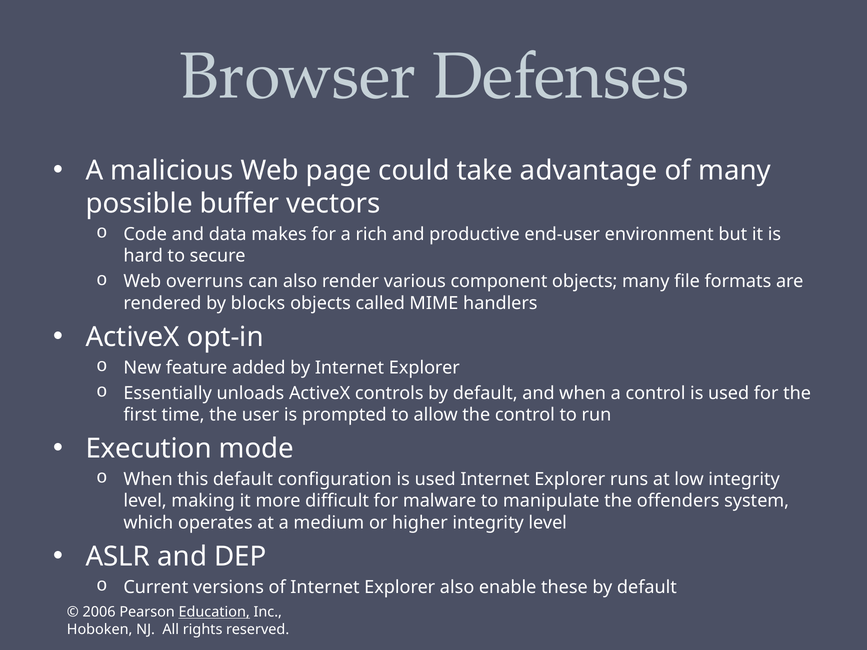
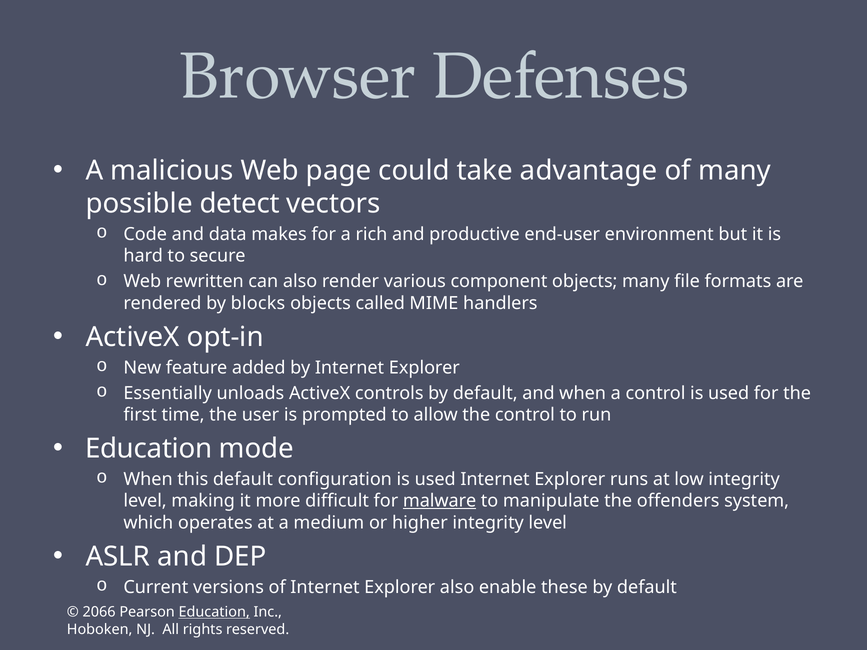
buffer: buffer -> detect
overruns: overruns -> rewritten
Execution at (149, 449): Execution -> Education
malware underline: none -> present
2006: 2006 -> 2066
